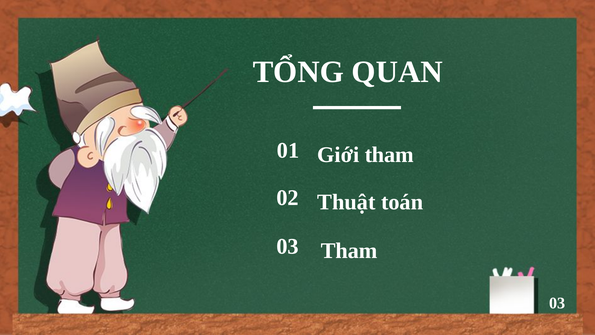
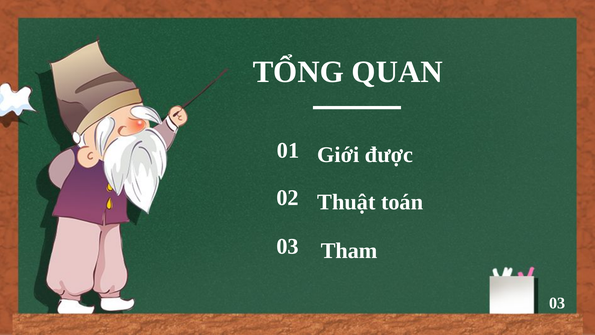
Giới tham: tham -> được
